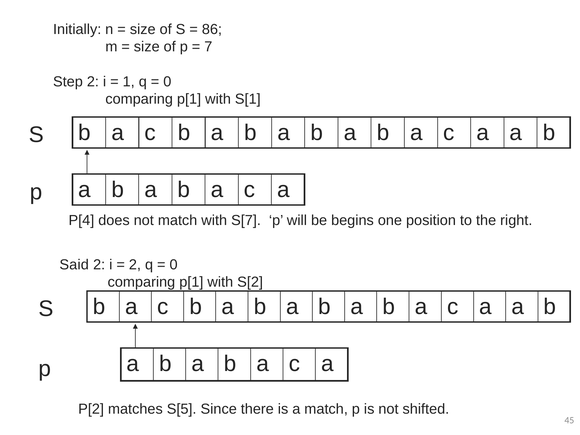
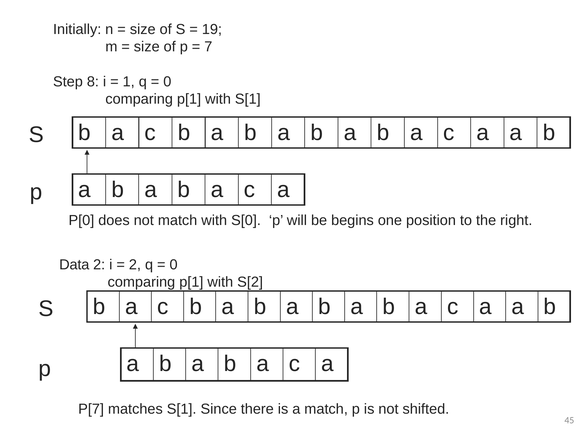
86: 86 -> 19
Step 2: 2 -> 8
P[4: P[4 -> P[0
S[7: S[7 -> S[0
Said: Said -> Data
P[2: P[2 -> P[7
matches S[5: S[5 -> S[1
